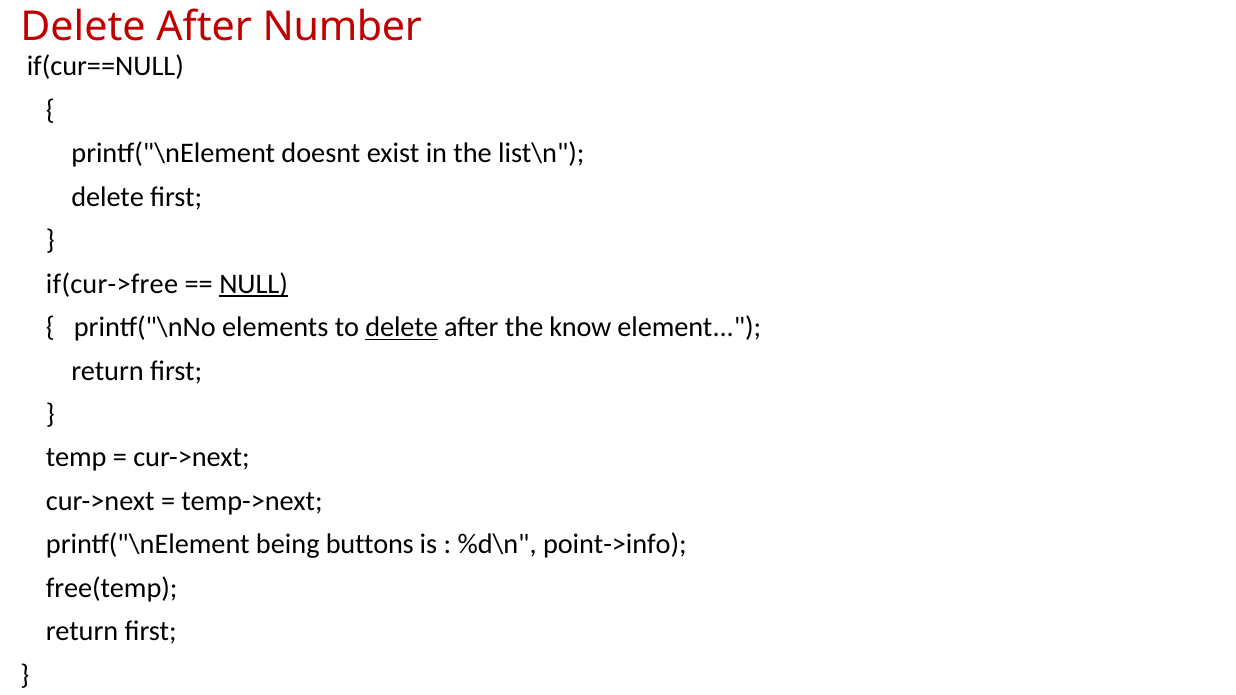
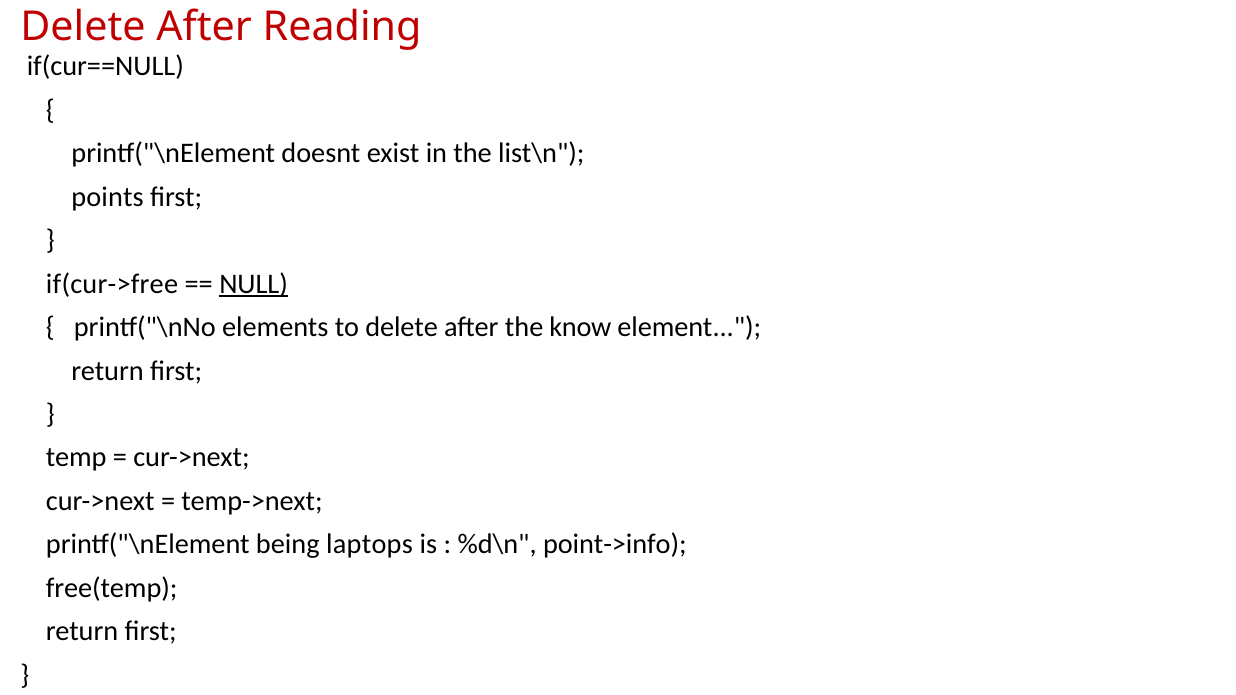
Number: Number -> Reading
delete at (108, 197): delete -> points
delete at (402, 327) underline: present -> none
buttons: buttons -> laptops
